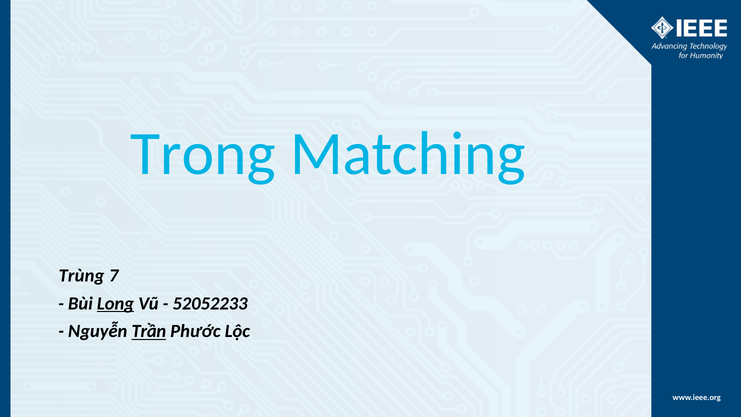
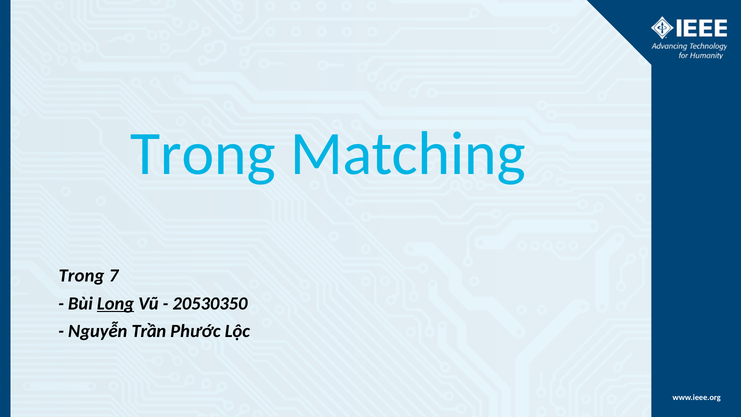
Trùng at (82, 276): Trùng -> Trong
52052233: 52052233 -> 20530350
Trần underline: present -> none
